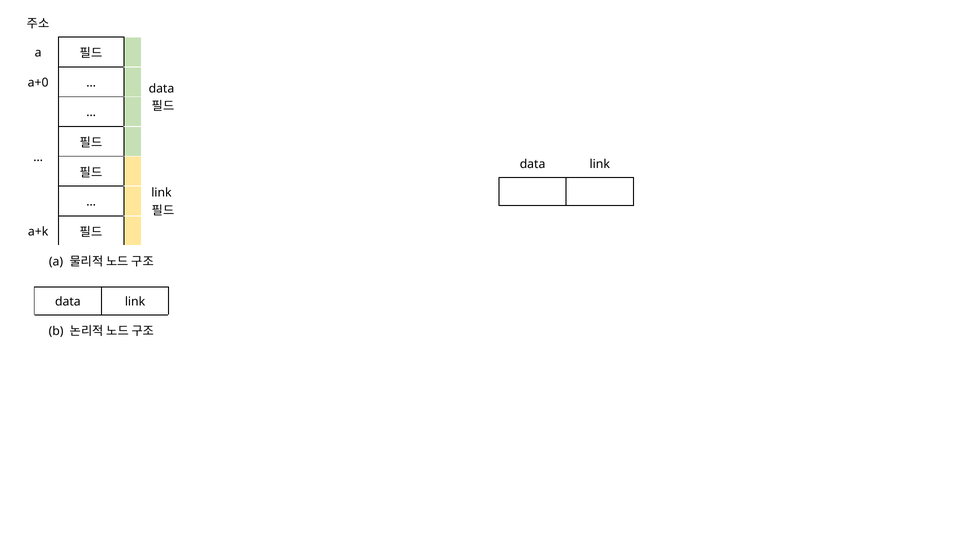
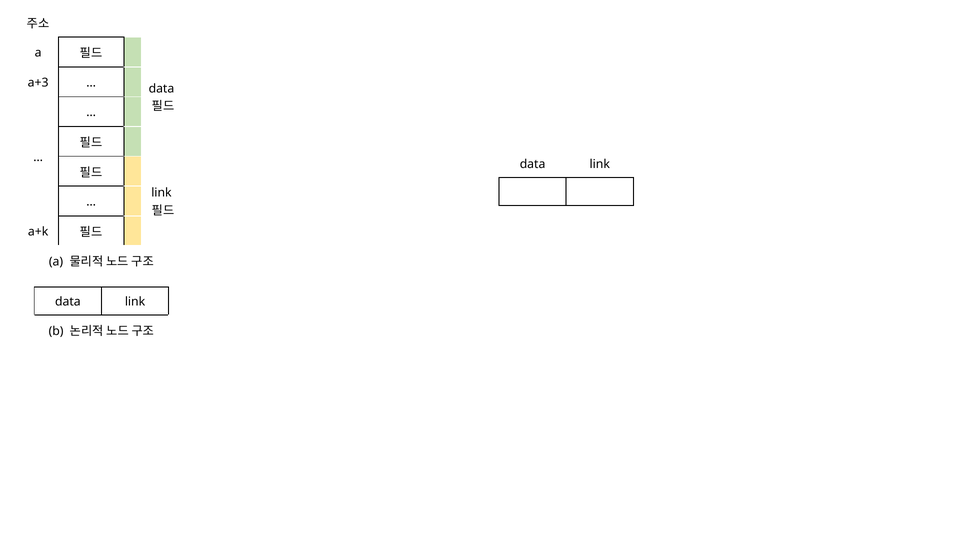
a+0: a+0 -> a+3
